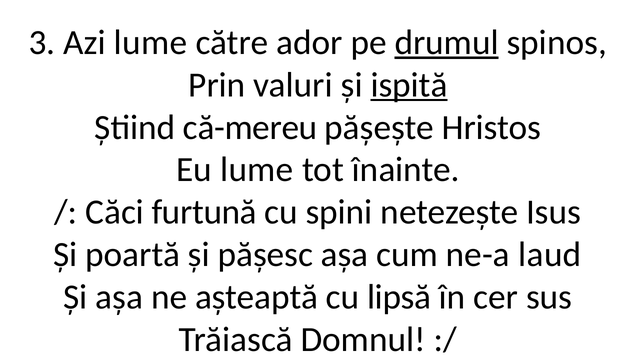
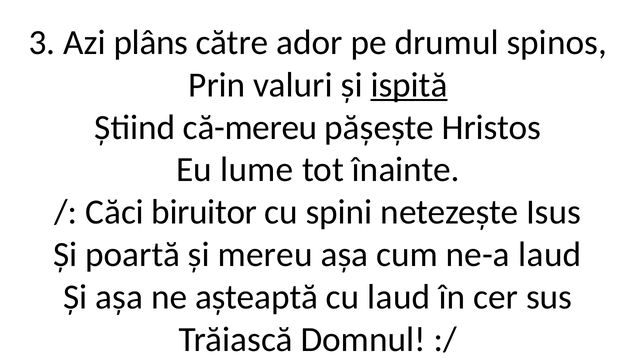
Azi lume: lume -> plâns
drumul underline: present -> none
furtună: furtună -> biruitor
pășesc: pășesc -> mereu
cu lipsă: lipsă -> laud
